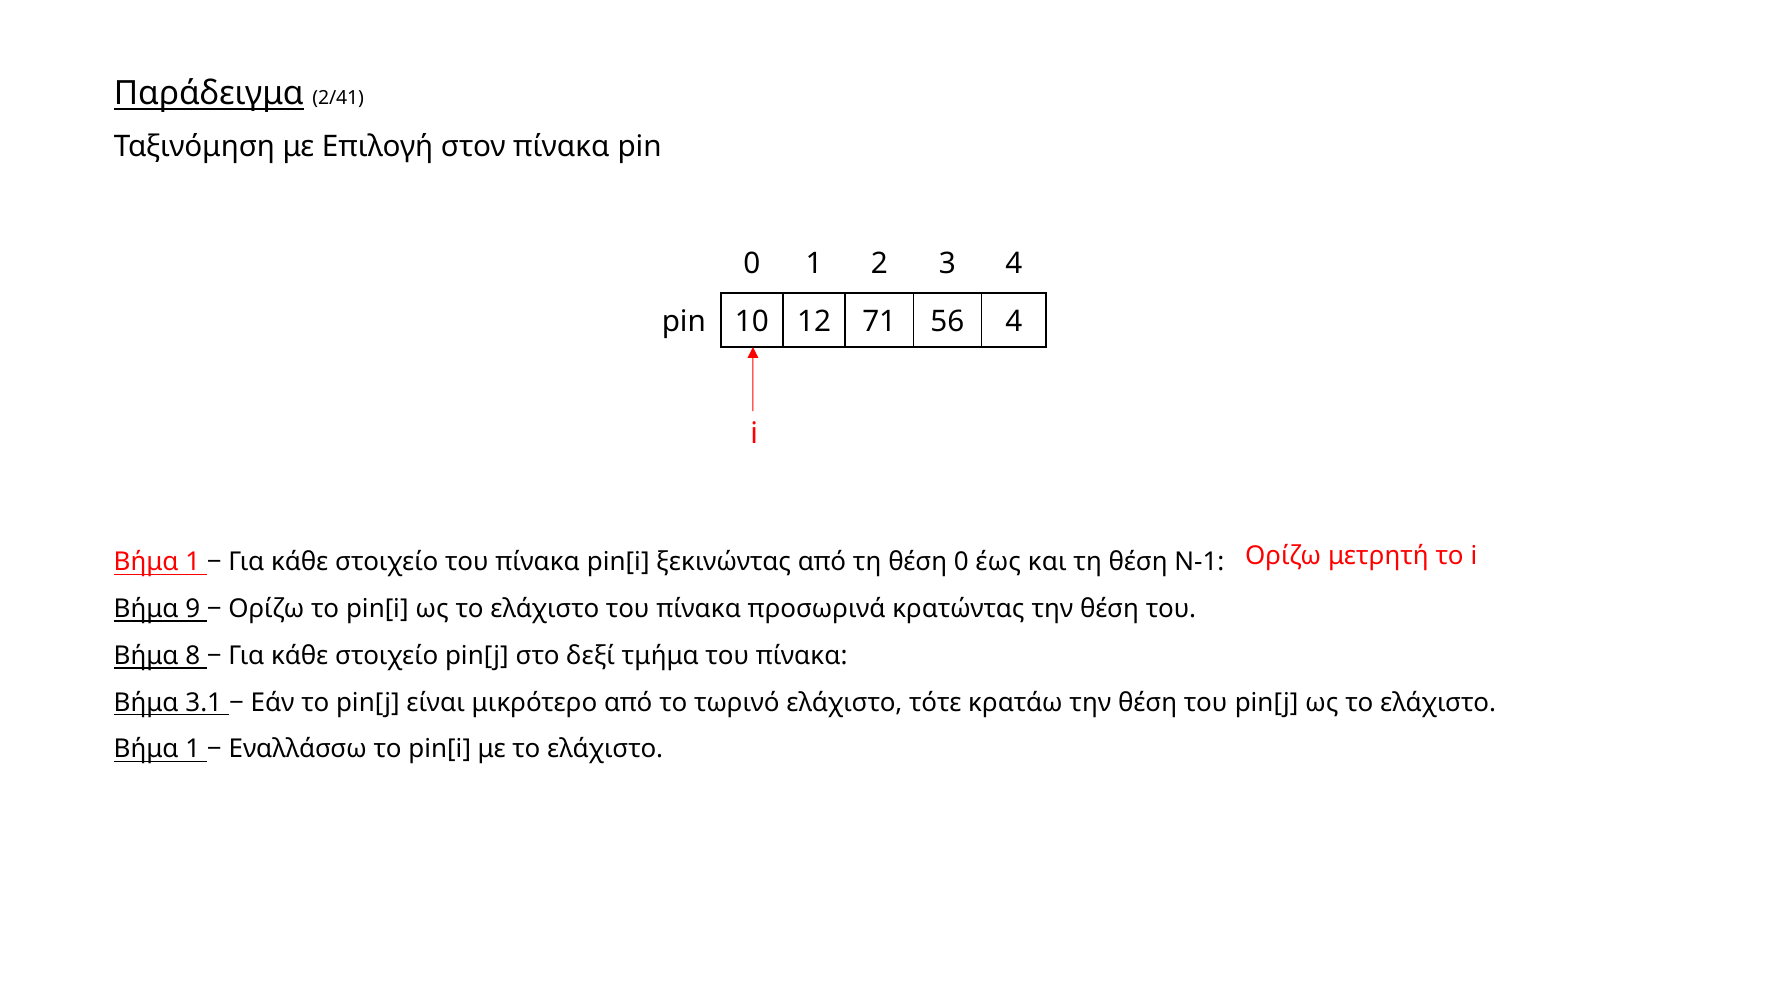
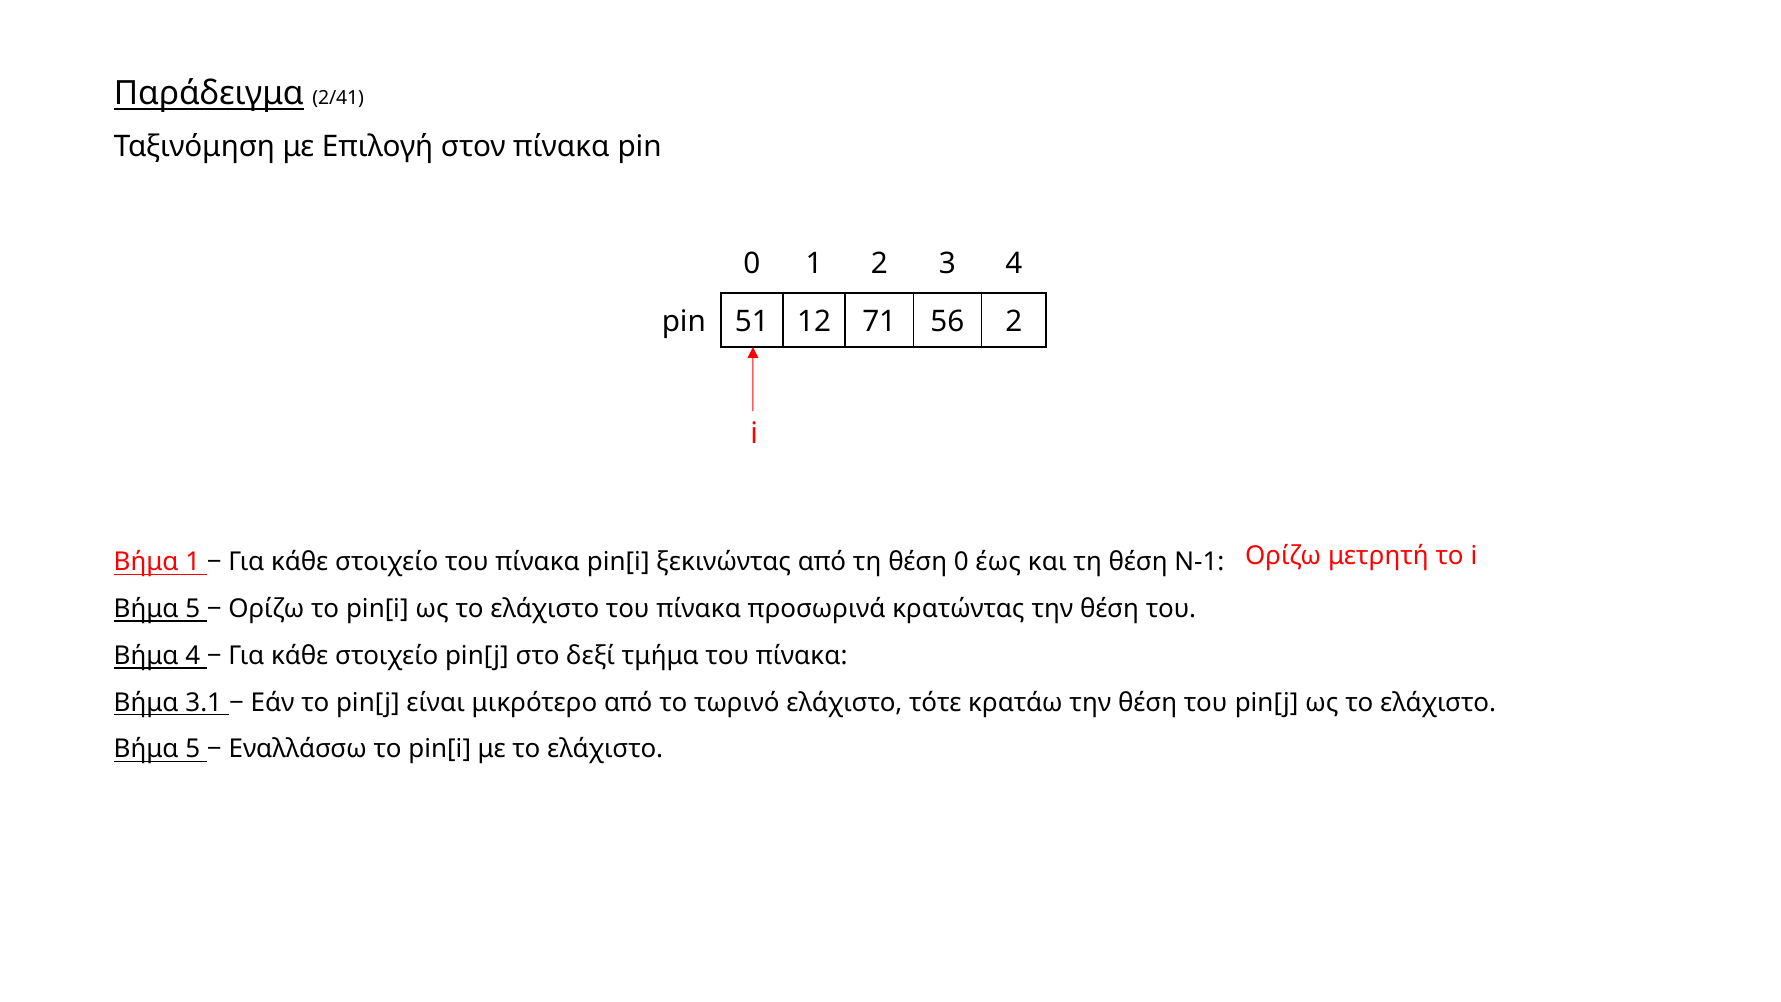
10: 10 -> 51
56 4: 4 -> 2
9 at (193, 609): 9 -> 5
Βήμα 8: 8 -> 4
1 at (193, 749): 1 -> 5
